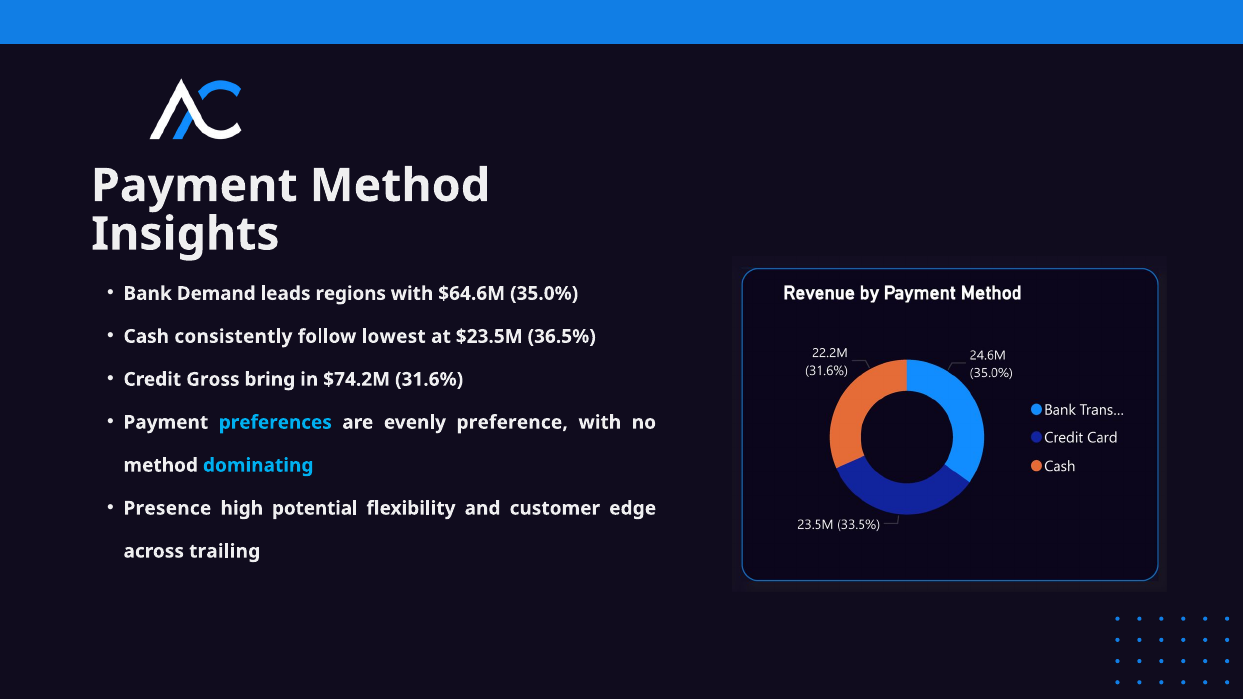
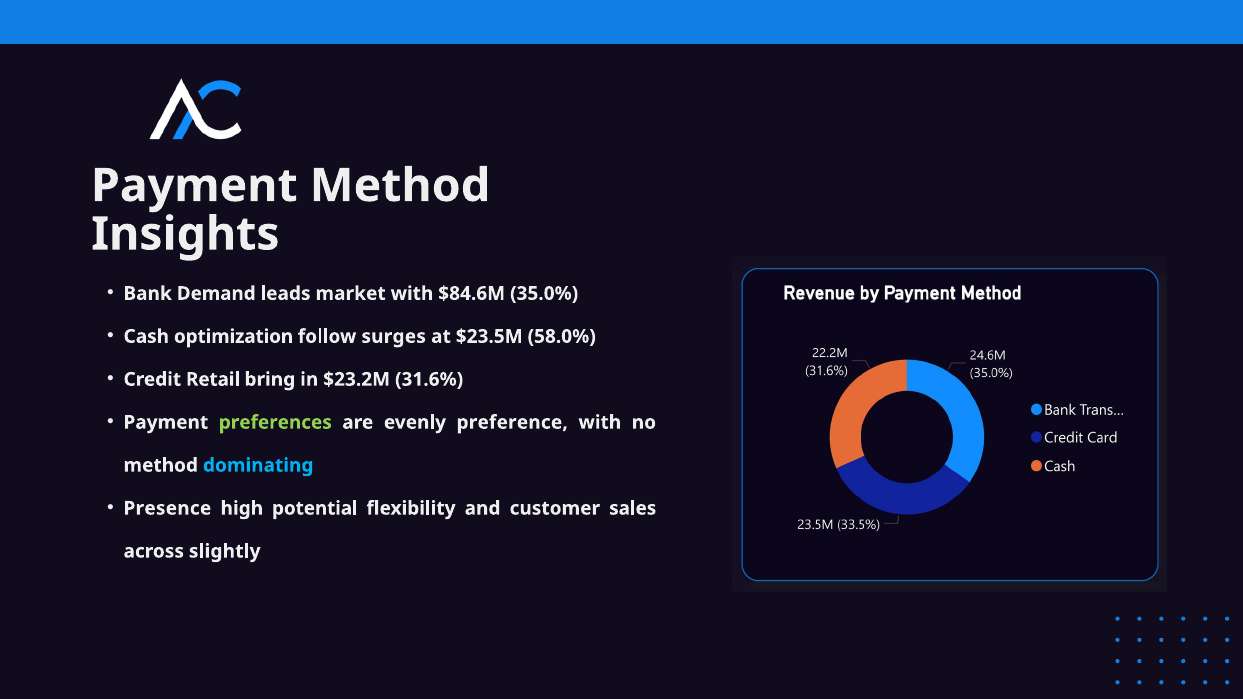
regions: regions -> market
$64.6M: $64.6M -> $84.6M
consistently: consistently -> optimization
lowest: lowest -> surges
36.5%: 36.5% -> 58.0%
Gross: Gross -> Retail
$74.2M: $74.2M -> $23.2M
preferences colour: light blue -> light green
edge: edge -> sales
trailing: trailing -> slightly
